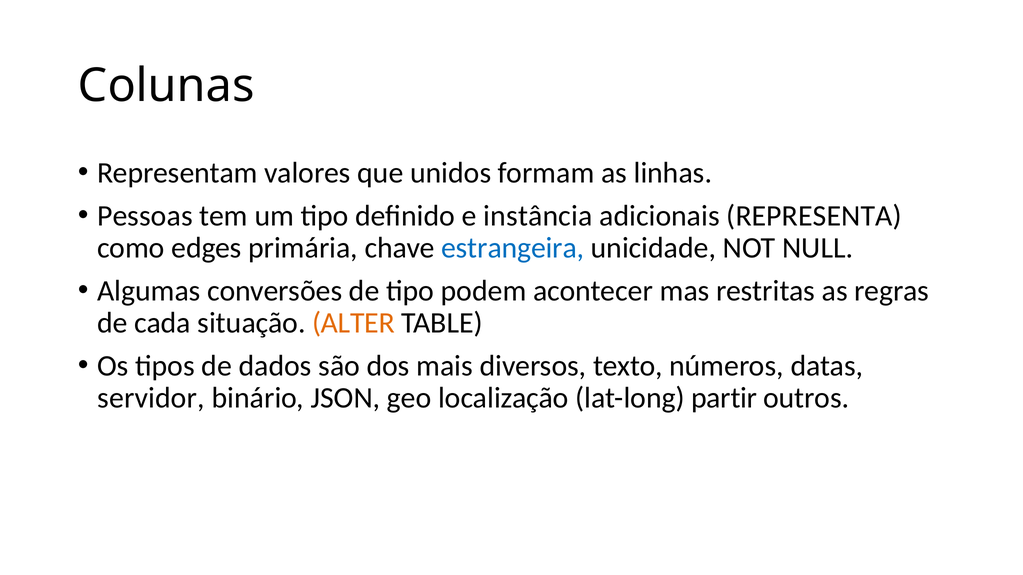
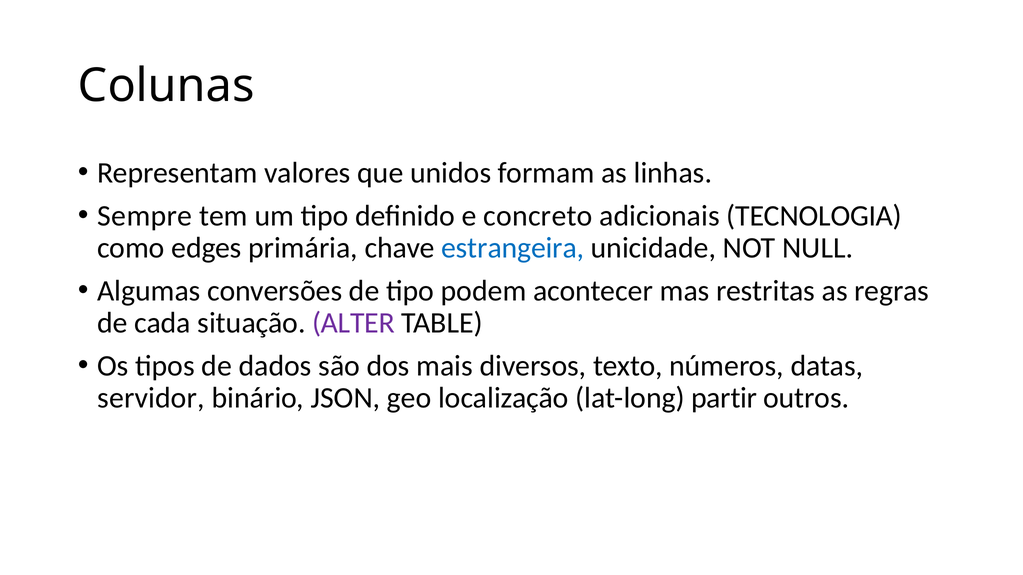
Pessoas: Pessoas -> Sempre
instância: instância -> concreto
REPRESENTA: REPRESENTA -> TECNOLOGIA
ALTER colour: orange -> purple
